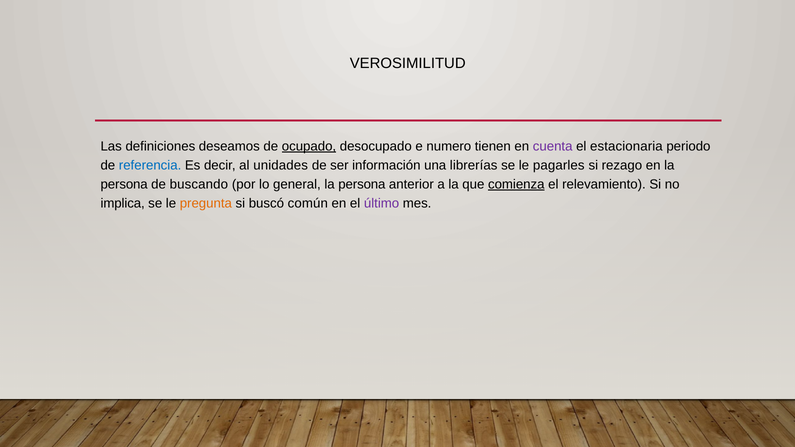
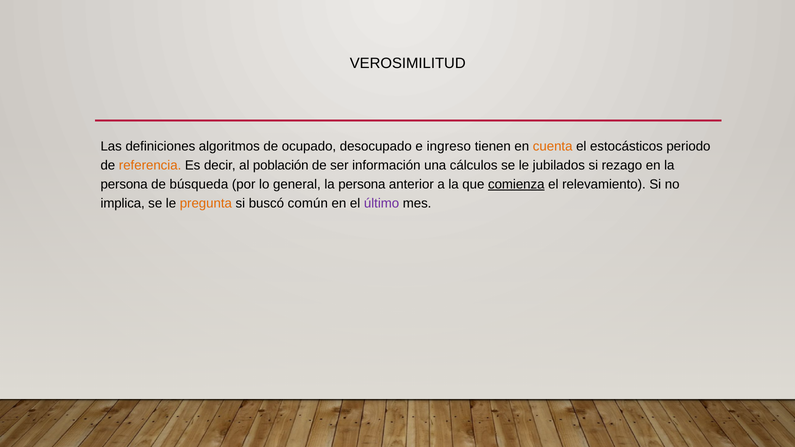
deseamos: deseamos -> algoritmos
ocupado underline: present -> none
numero: numero -> ingreso
cuenta colour: purple -> orange
estacionaria: estacionaria -> estocásticos
referencia colour: blue -> orange
unidades: unidades -> población
librerías: librerías -> cálculos
pagarles: pagarles -> jubilados
buscando: buscando -> búsqueda
